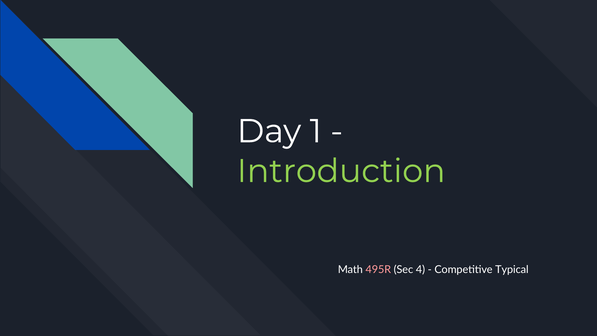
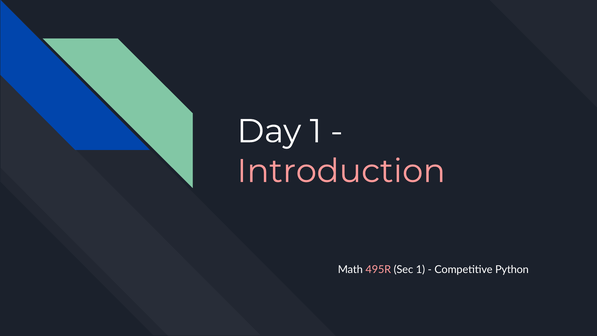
Introduction colour: light green -> pink
Sec 4: 4 -> 1
Typical: Typical -> Python
